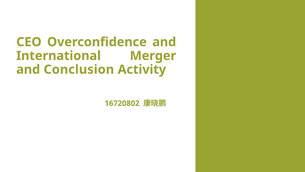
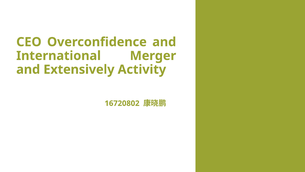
Conclusion: Conclusion -> Extensively
